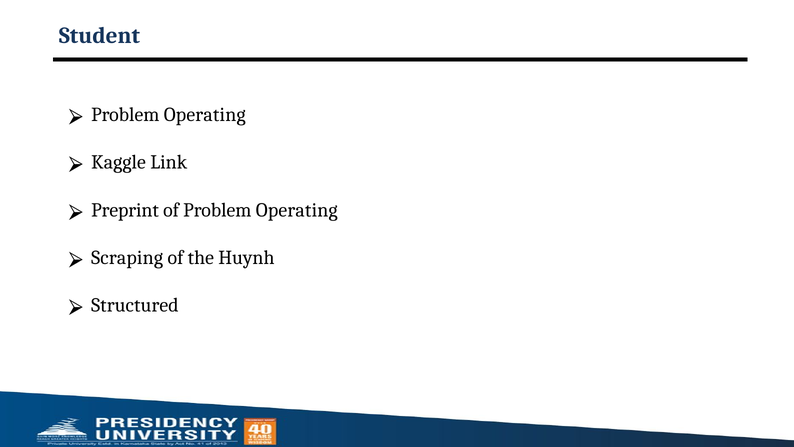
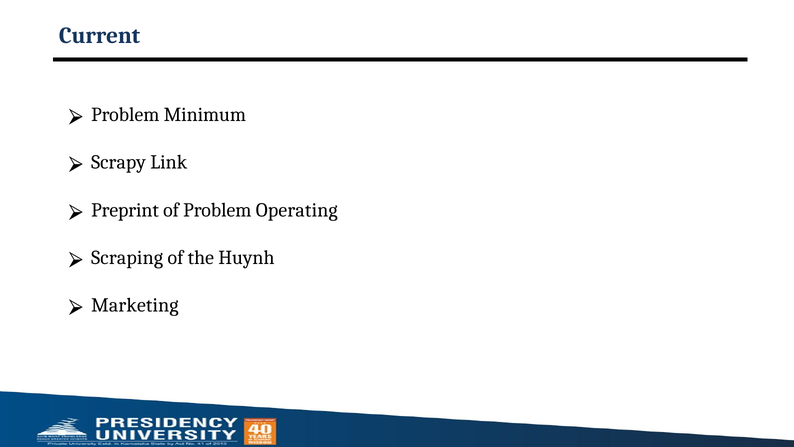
Student: Student -> Current
Operating at (205, 115): Operating -> Minimum
Kaggle: Kaggle -> Scrapy
Structured: Structured -> Marketing
